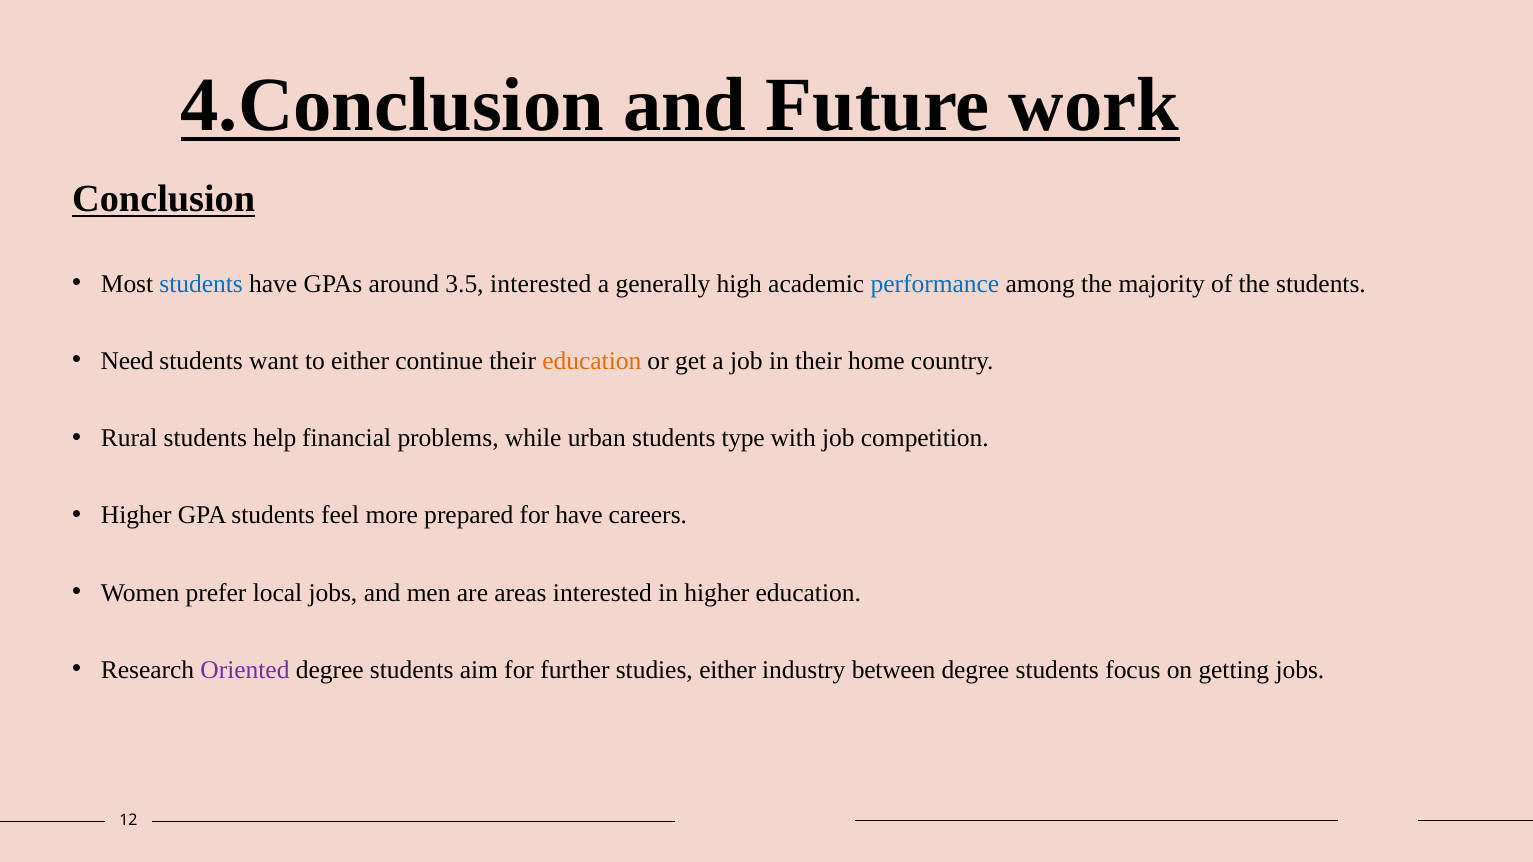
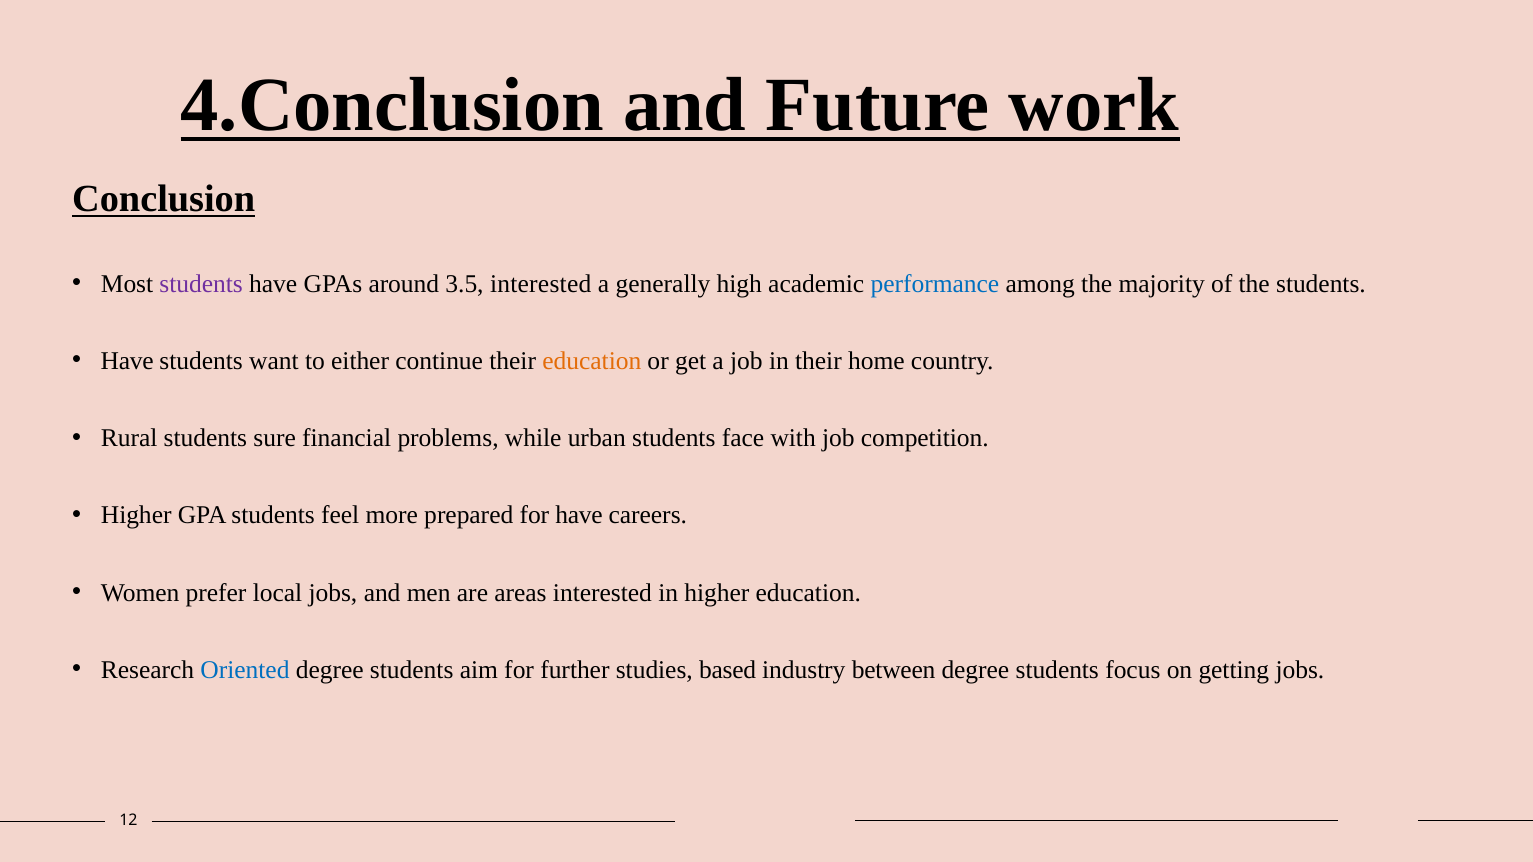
students at (201, 284) colour: blue -> purple
Need at (127, 361): Need -> Have
help: help -> sure
type: type -> face
Oriented colour: purple -> blue
studies either: either -> based
